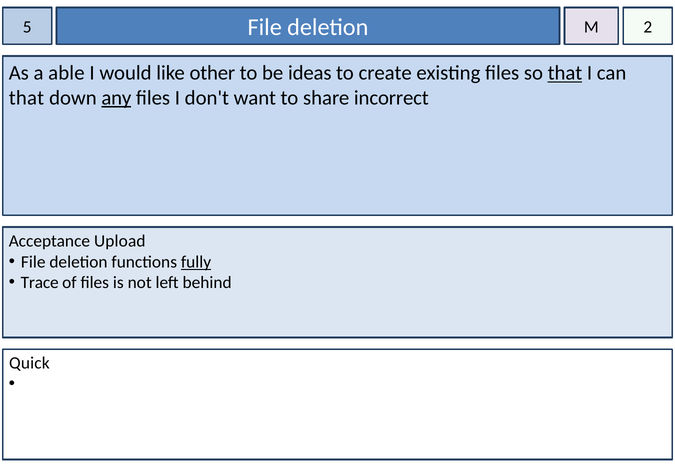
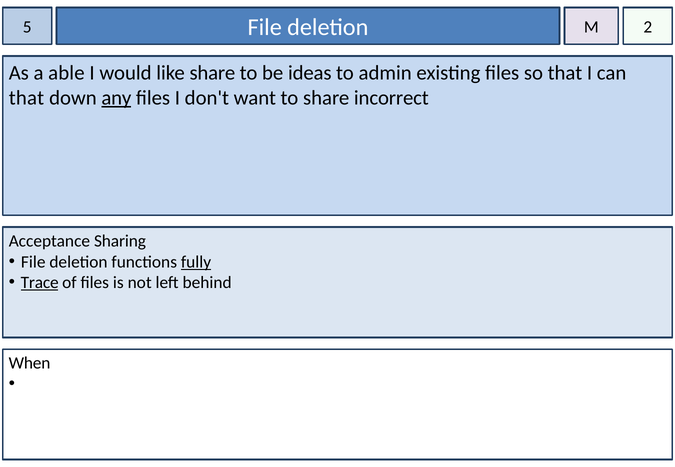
like other: other -> share
create: create -> admin
that at (565, 73) underline: present -> none
Upload: Upload -> Sharing
Trace underline: none -> present
Quick: Quick -> When
